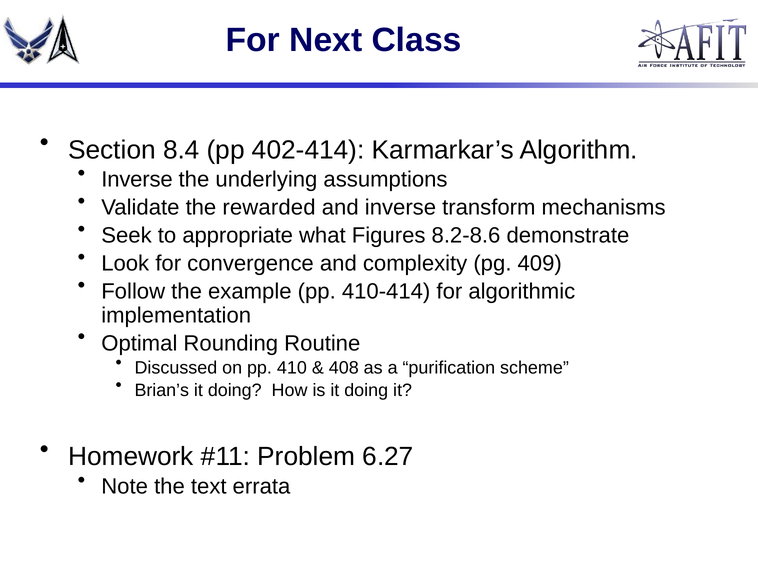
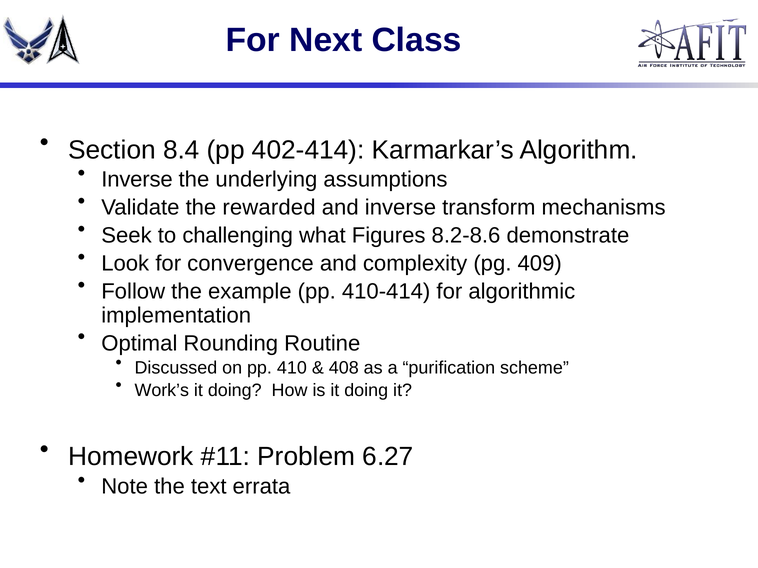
appropriate: appropriate -> challenging
Brian’s: Brian’s -> Work’s
